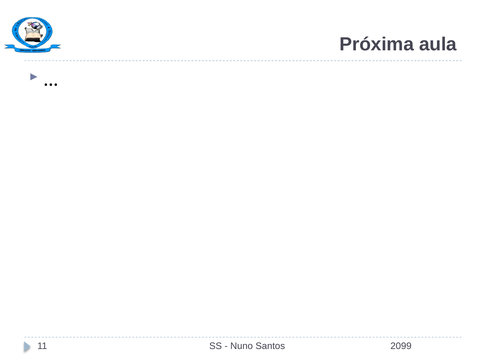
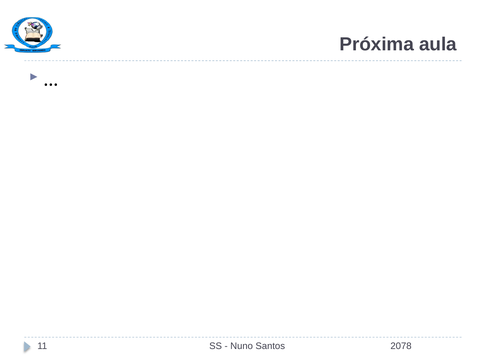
2099: 2099 -> 2078
